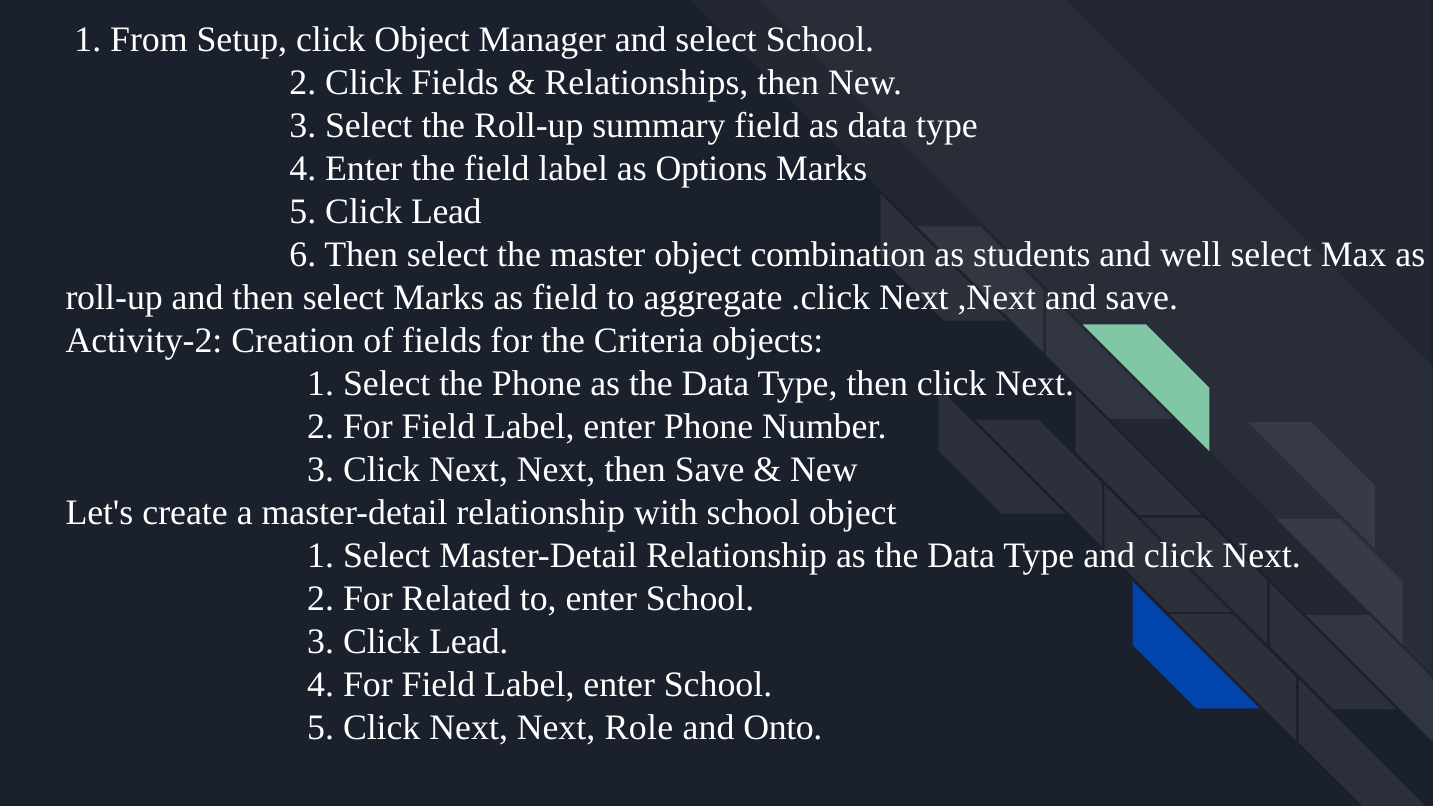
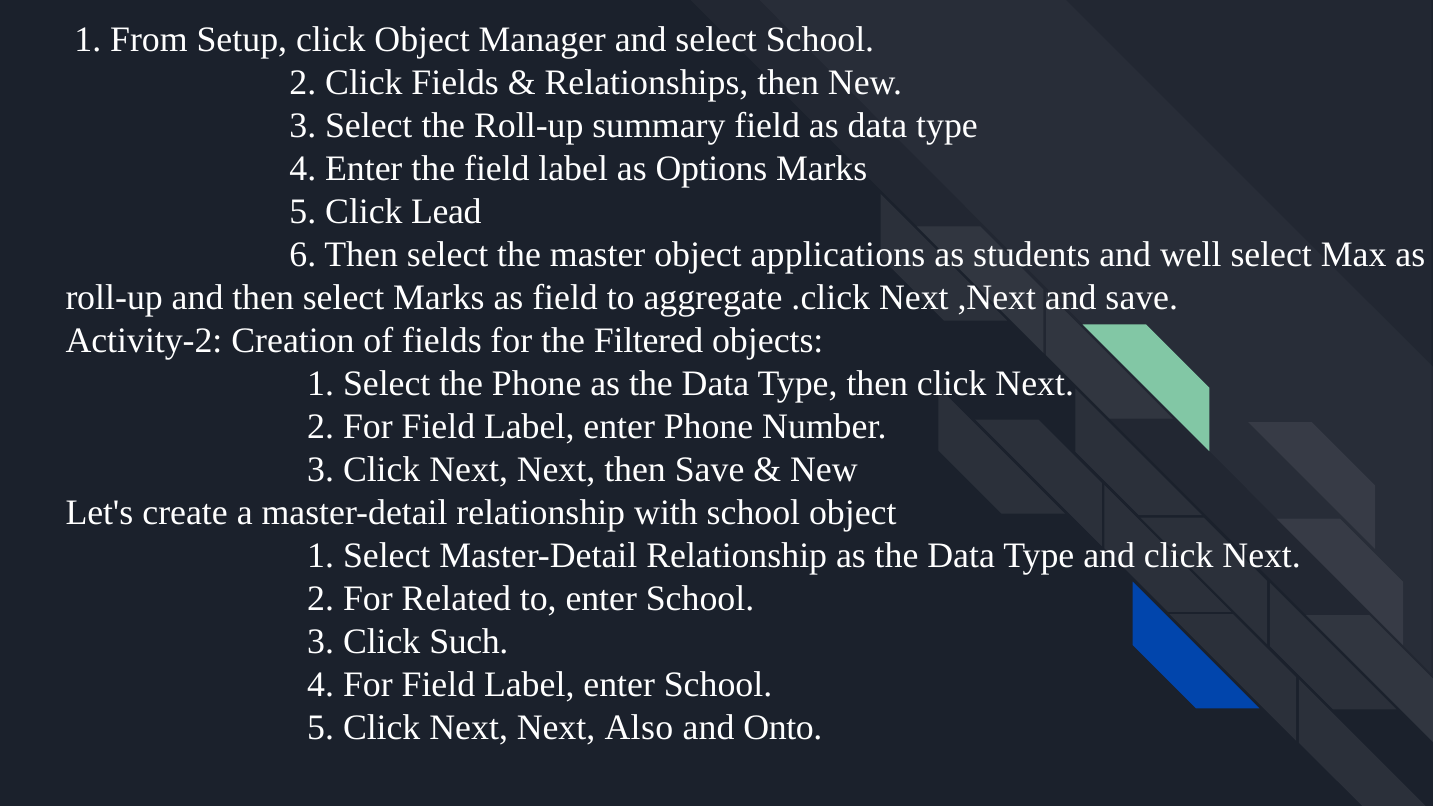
combination: combination -> applications
Criteria: Criteria -> Filtered
3 Click Lead: Lead -> Such
Role: Role -> Also
